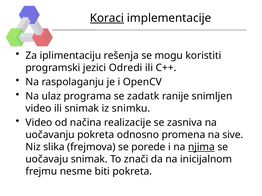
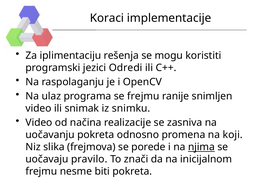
Koraci underline: present -> none
se zadatk: zadatk -> frejmu
sive: sive -> koji
uočavaju snimak: snimak -> pravilo
